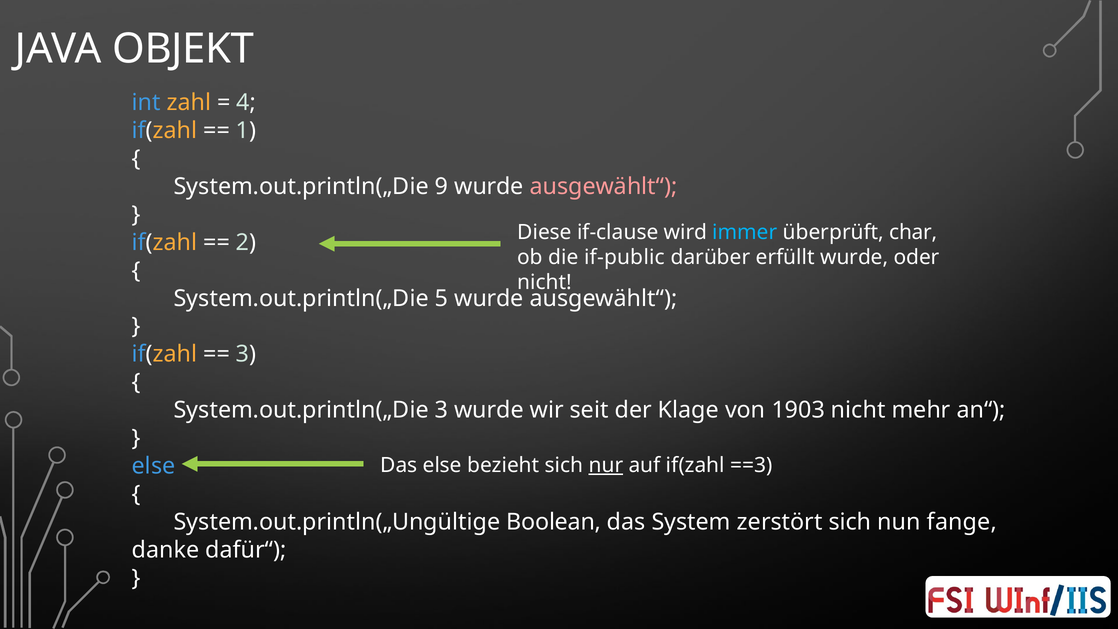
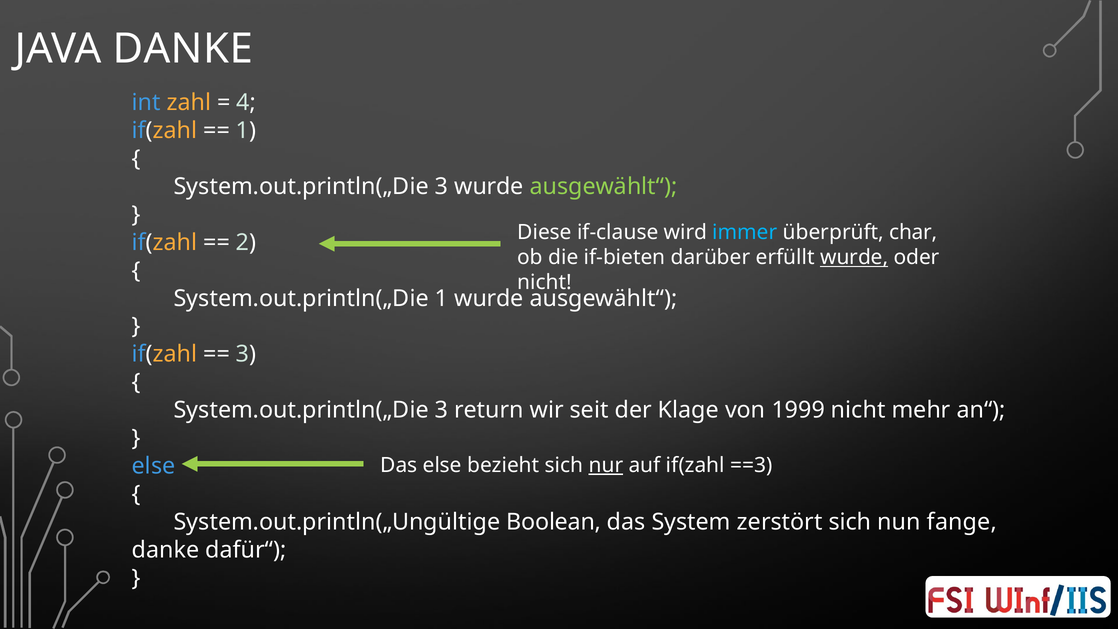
JAVA OBJEKT: OBJEKT -> DANKE
9 at (441, 186): 9 -> 3
ausgewählt“ at (604, 186) colour: pink -> light green
if-public: if-public -> if-bieten
wurde at (854, 257) underline: none -> present
System.out.println(„Die 5: 5 -> 1
3 wurde: wurde -> return
1903: 1903 -> 1999
